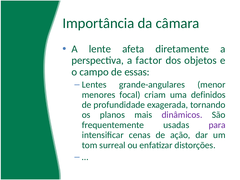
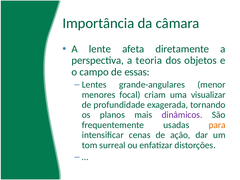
factor: factor -> teoria
definidos: definidos -> visualizar
para colour: purple -> orange
